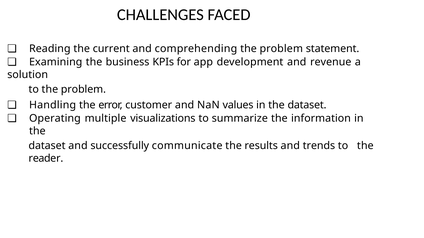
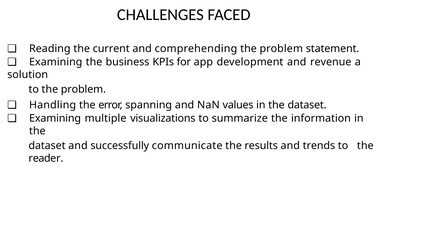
customer: customer -> spanning
Operating at (55, 119): Operating -> Examining
